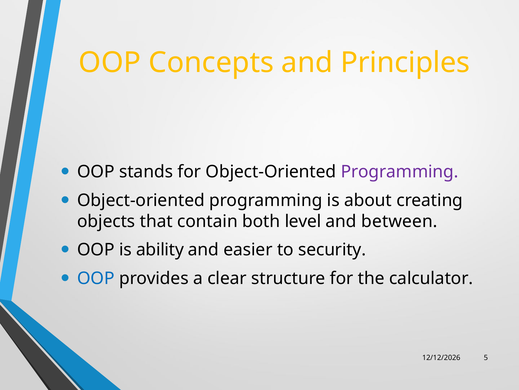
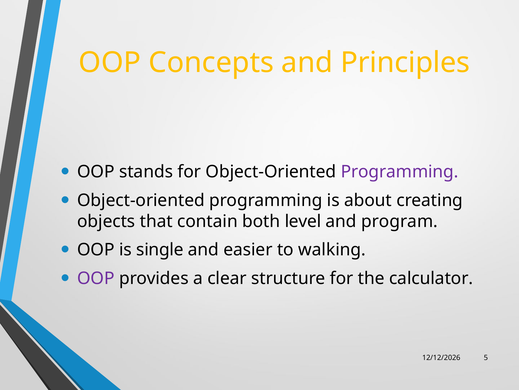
between: between -> program
ability: ability -> single
security: security -> walking
OOP at (96, 278) colour: blue -> purple
